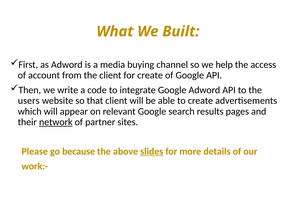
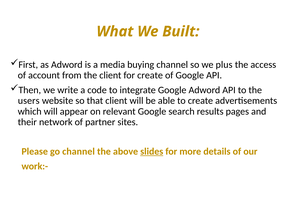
help: help -> plus
network underline: present -> none
go because: because -> channel
